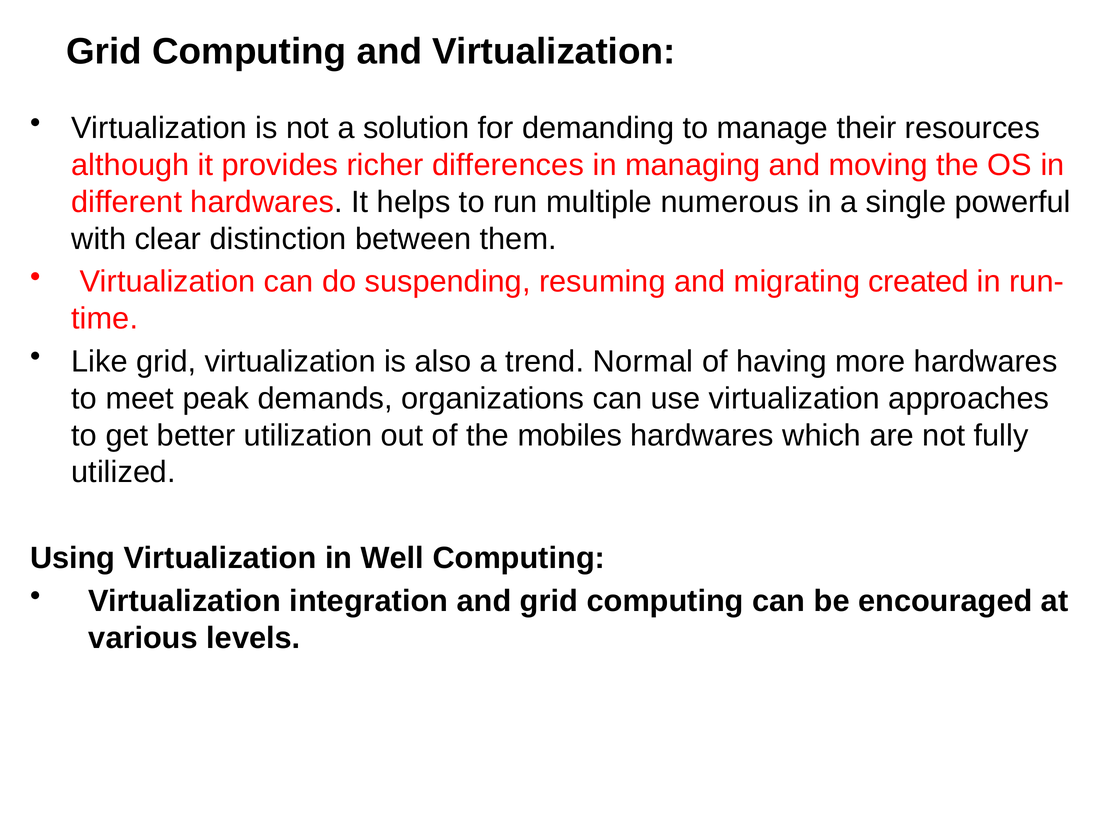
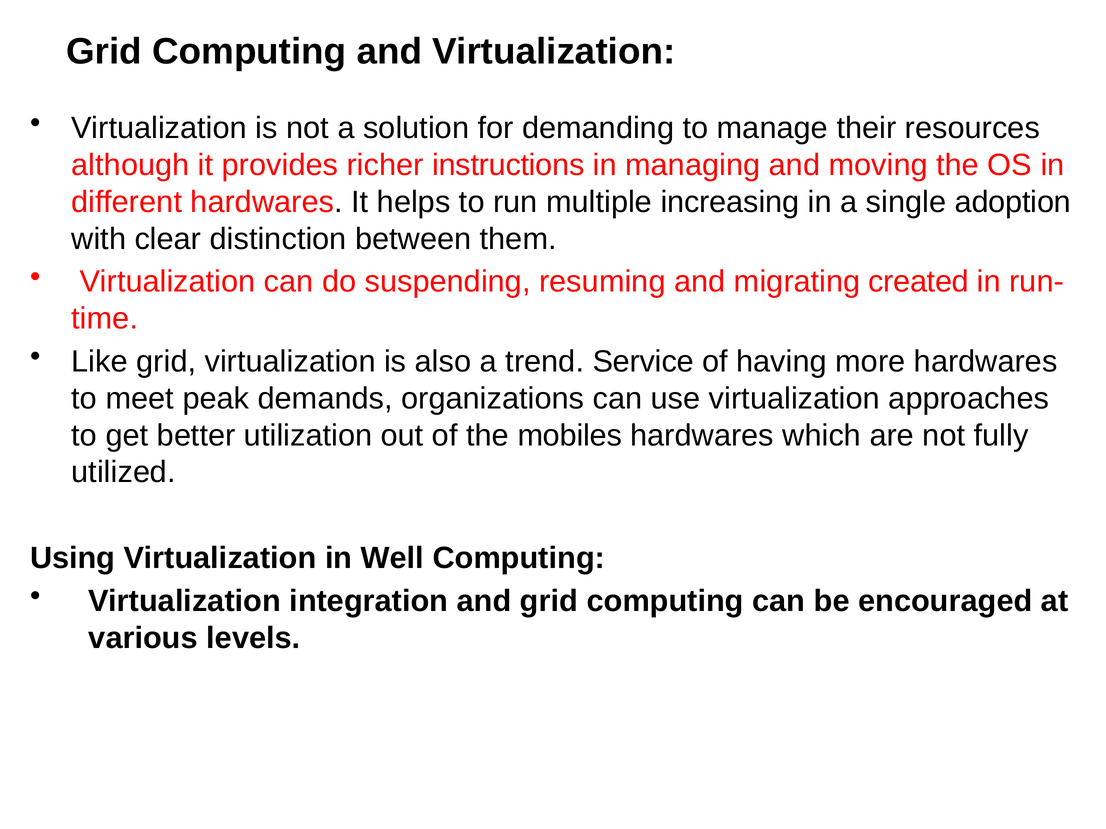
differences: differences -> instructions
numerous: numerous -> increasing
powerful: powerful -> adoption
Normal: Normal -> Service
